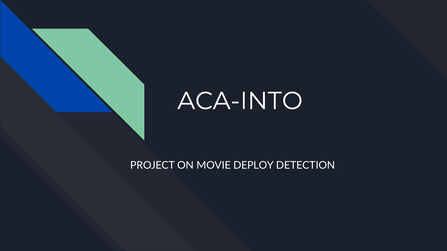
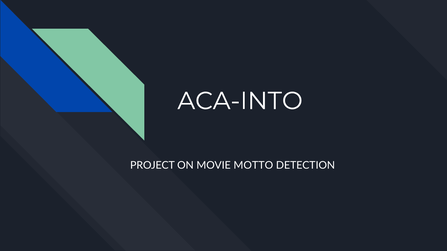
DEPLOY: DEPLOY -> MOTTO
